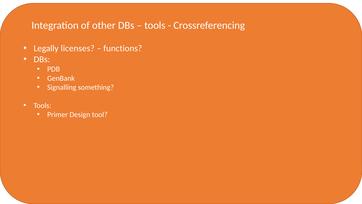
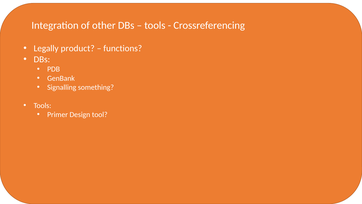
licenses: licenses -> product
